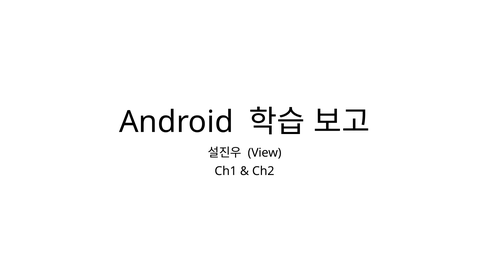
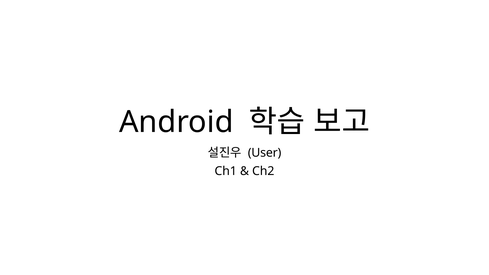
View: View -> User
